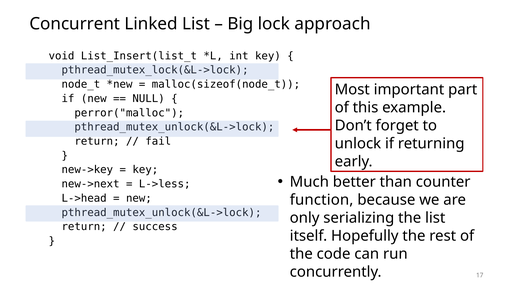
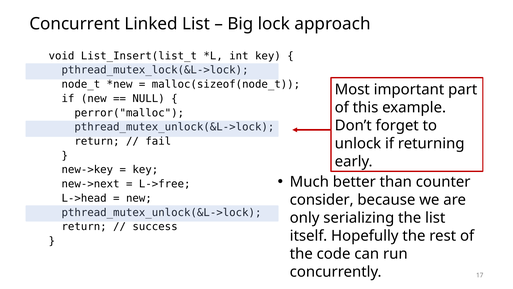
L->less: L->less -> L->free
function: function -> consider
